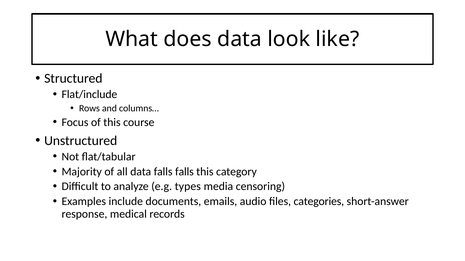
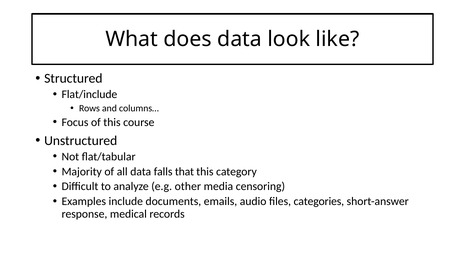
falls falls: falls -> that
types: types -> other
